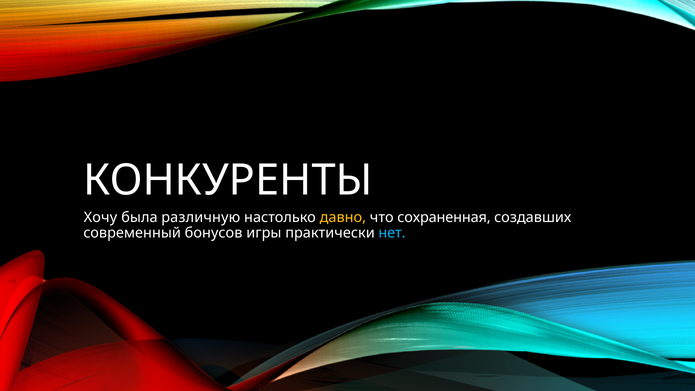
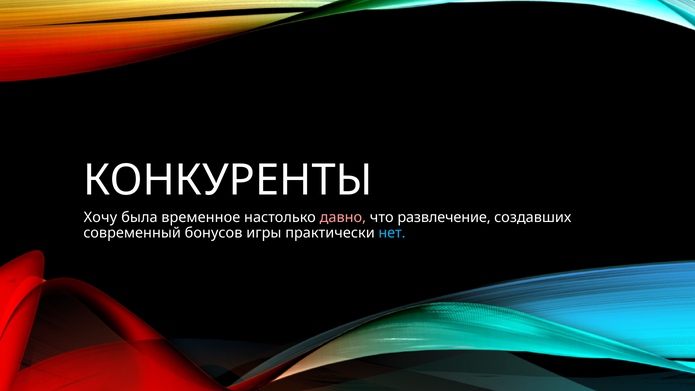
различную: различную -> временное
давно colour: yellow -> pink
сохраненная: сохраненная -> развлечение
